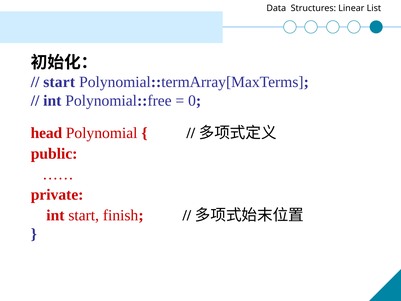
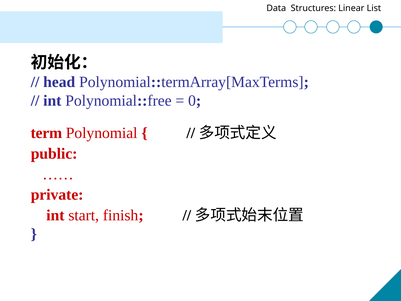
start at (59, 82): start -> head
head: head -> term
